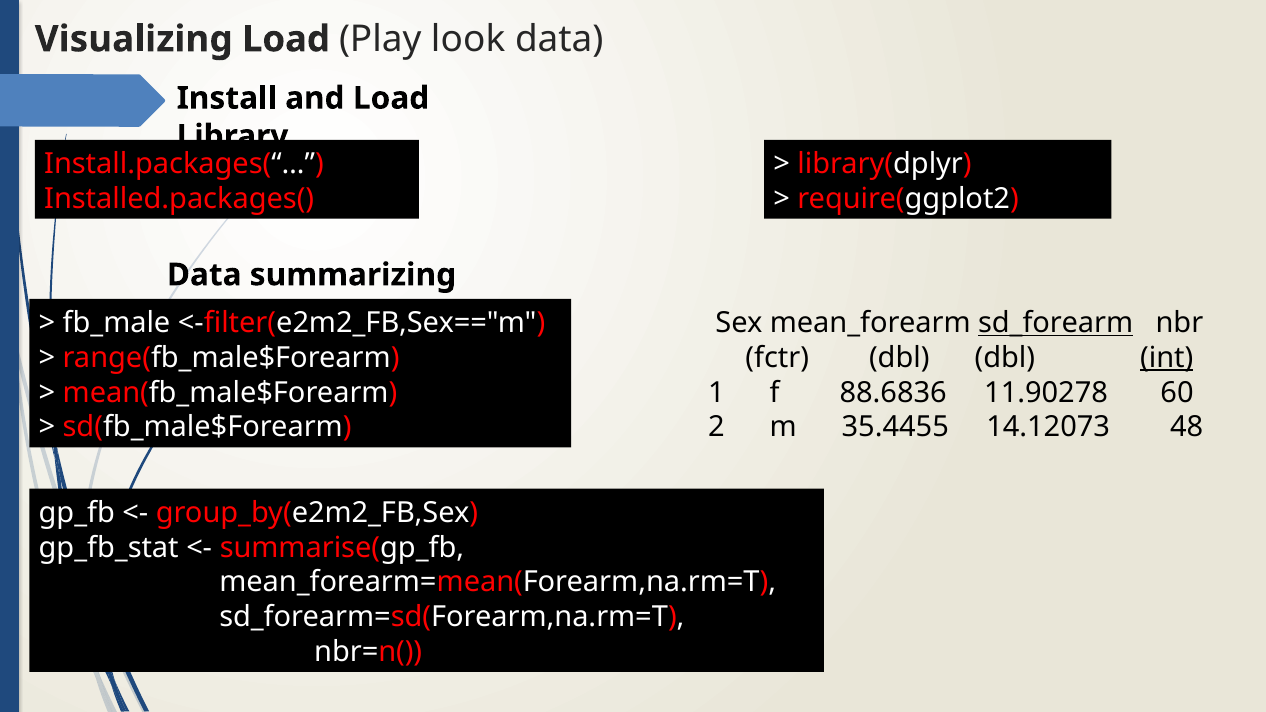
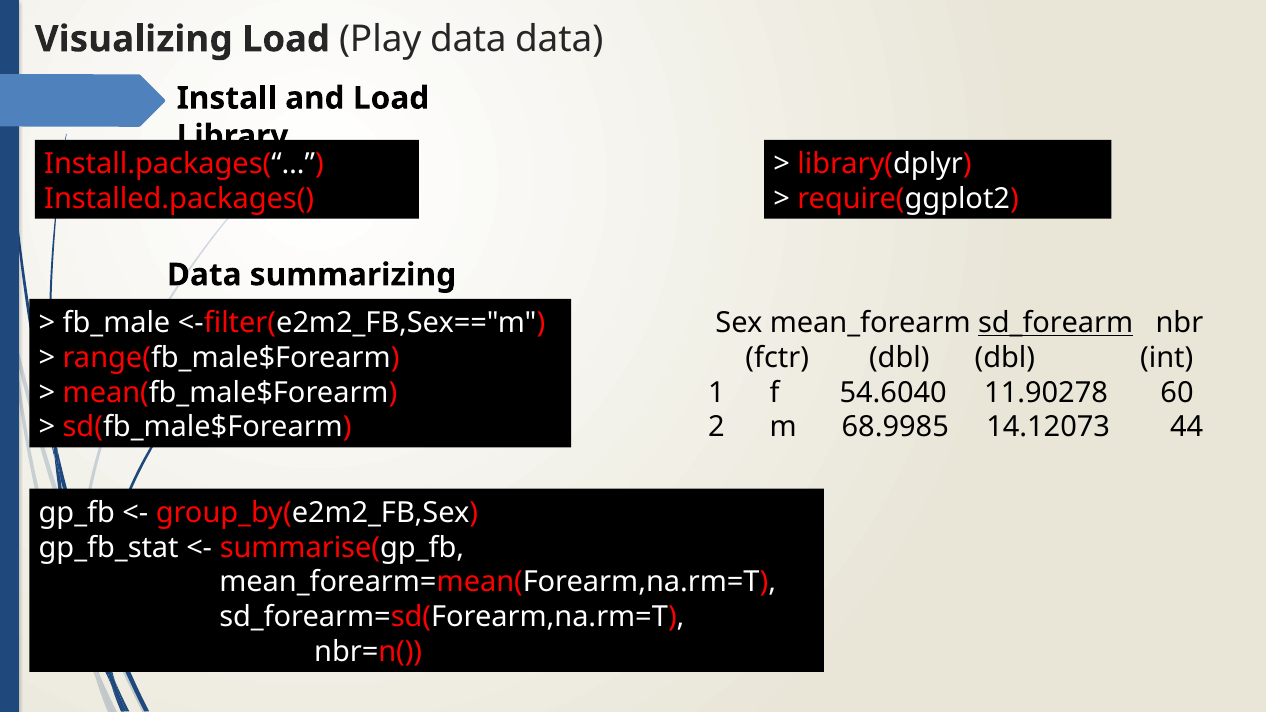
Play look: look -> data
int underline: present -> none
88.6836: 88.6836 -> 54.6040
35.4455: 35.4455 -> 68.9985
48: 48 -> 44
